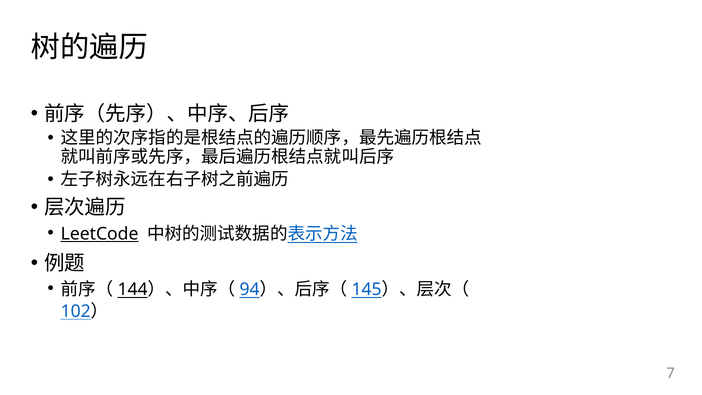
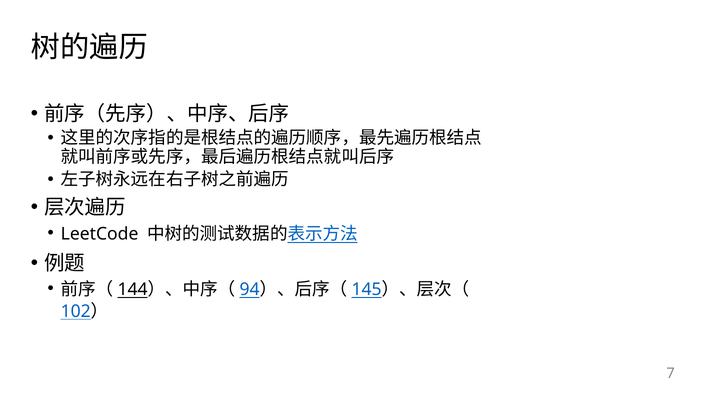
LeetCode underline: present -> none
